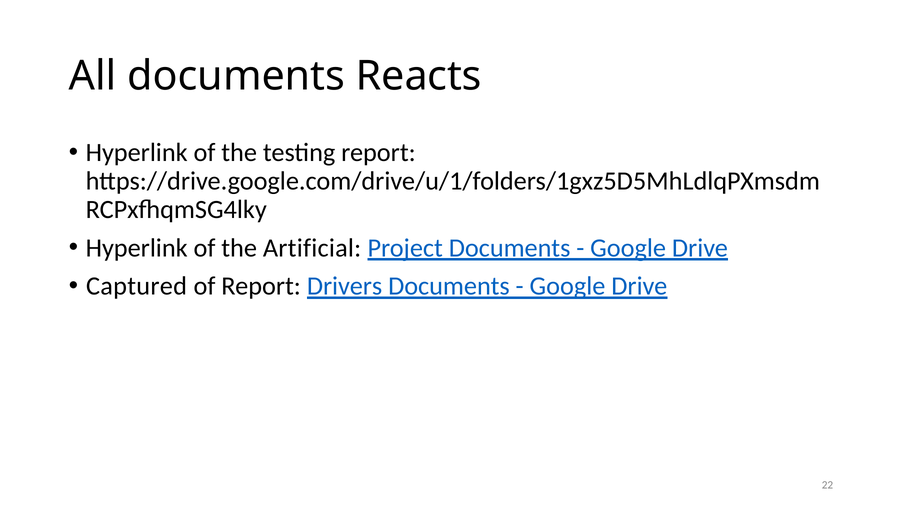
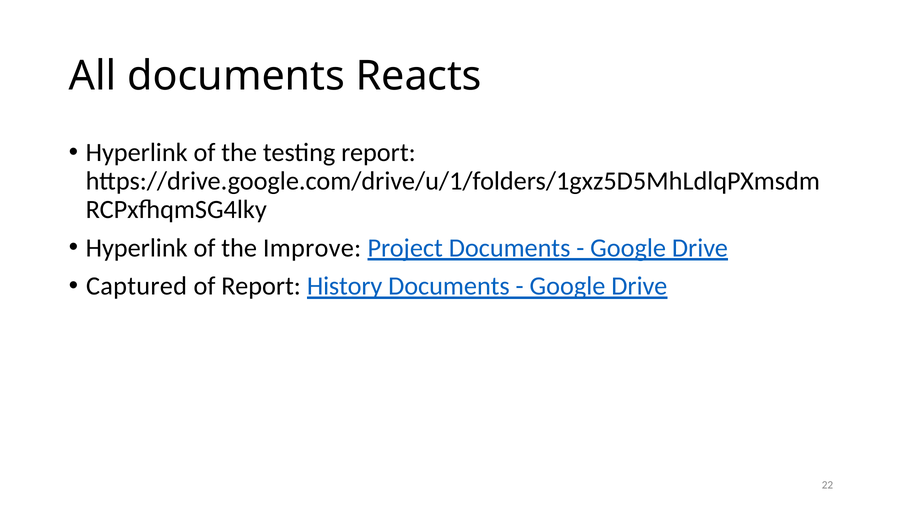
Artificial: Artificial -> Improve
Drivers: Drivers -> History
